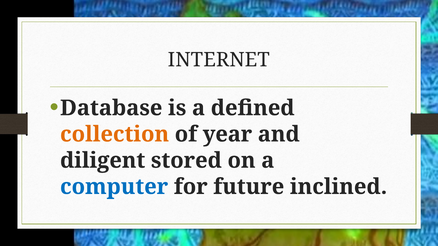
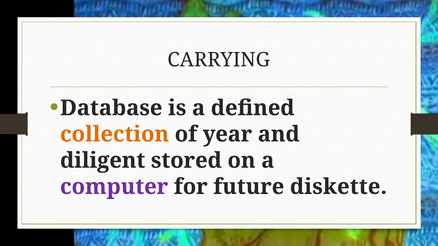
INTERNET: INTERNET -> CARRYING
computer colour: blue -> purple
inclined: inclined -> diskette
